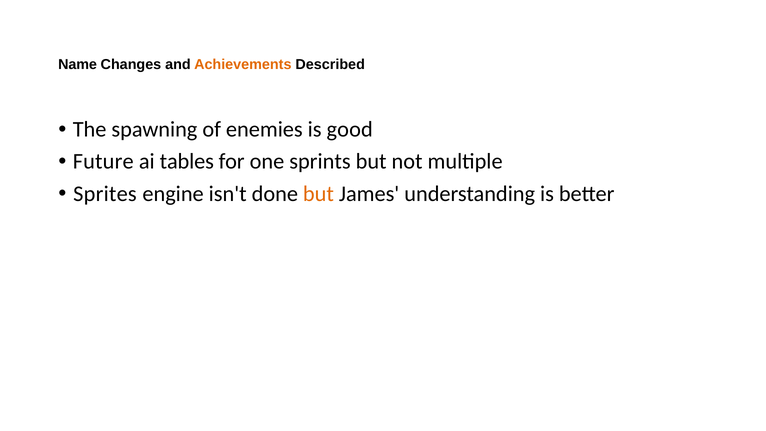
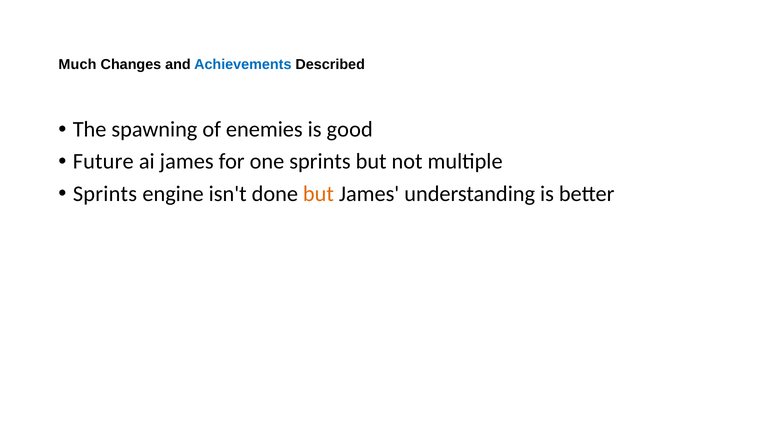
Name: Name -> Much
Achievements colour: orange -> blue
ai tables: tables -> james
Sprites at (105, 194): Sprites -> Sprints
